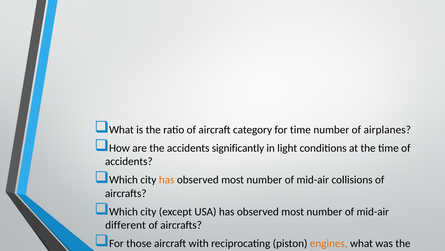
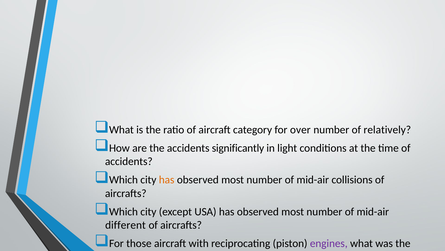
for time: time -> over
airplanes: airplanes -> relatively
engines colour: orange -> purple
